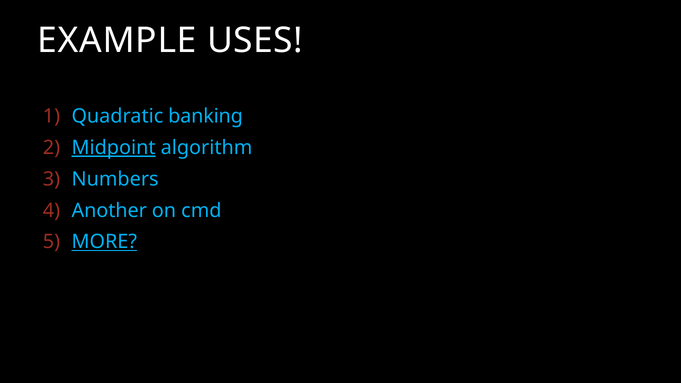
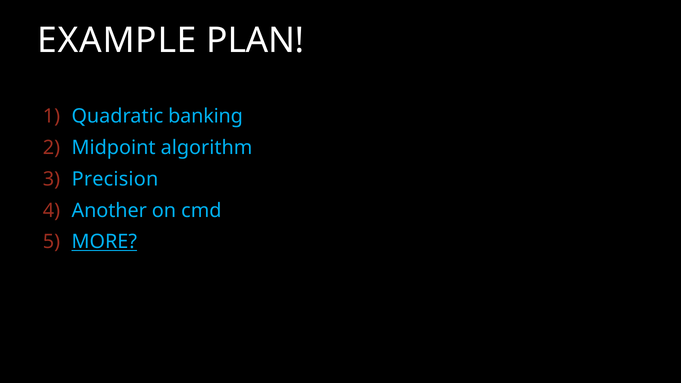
USES: USES -> PLAN
Midpoint underline: present -> none
Numbers: Numbers -> Precision
